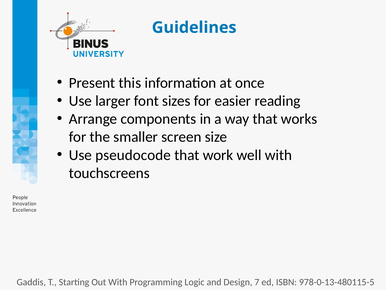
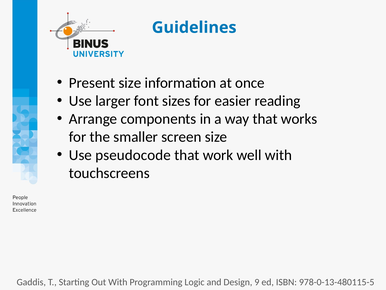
Present this: this -> size
7: 7 -> 9
